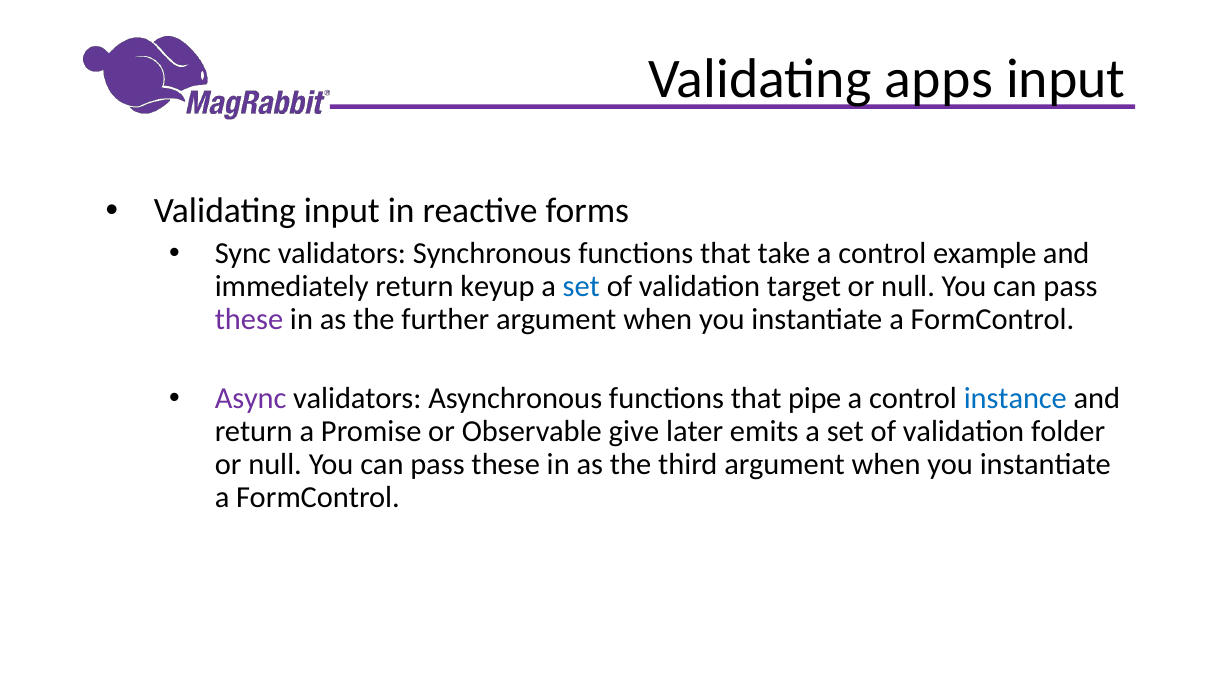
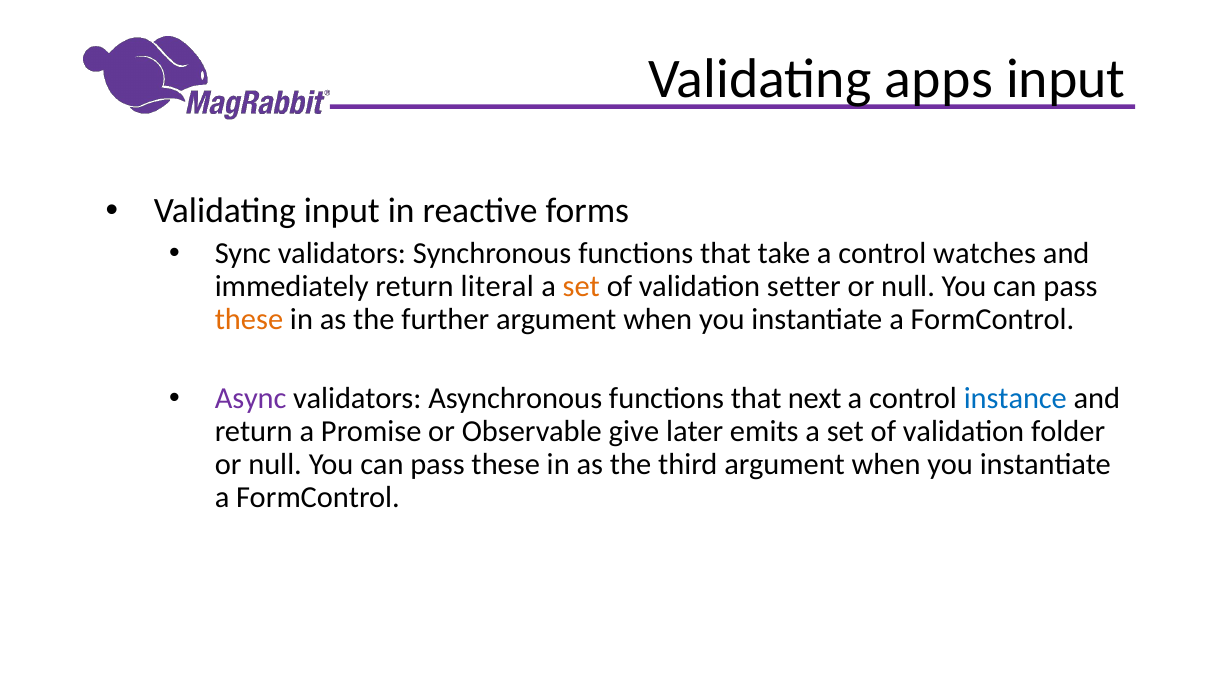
example: example -> watches
keyup: keyup -> literal
set at (581, 286) colour: blue -> orange
target: target -> setter
these at (249, 319) colour: purple -> orange
pipe: pipe -> next
